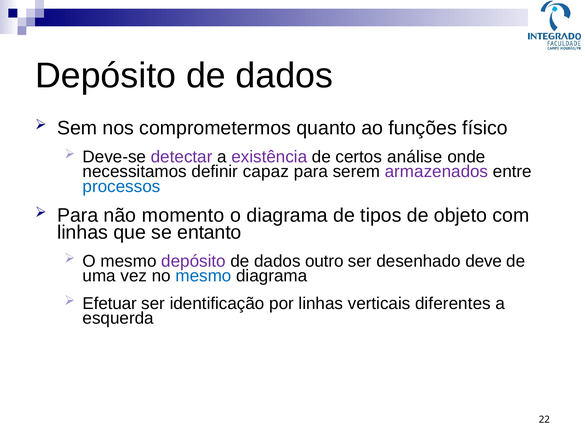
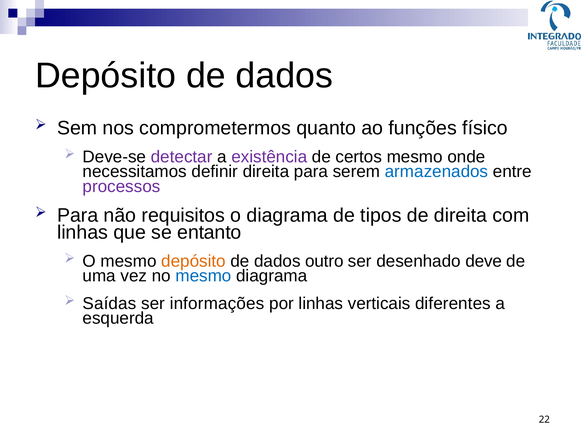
certos análise: análise -> mesmo
definir capaz: capaz -> direita
armazenados colour: purple -> blue
processos colour: blue -> purple
momento: momento -> requisitos
de objeto: objeto -> direita
depósito at (193, 261) colour: purple -> orange
Efetuar: Efetuar -> Saídas
identificação: identificação -> informações
